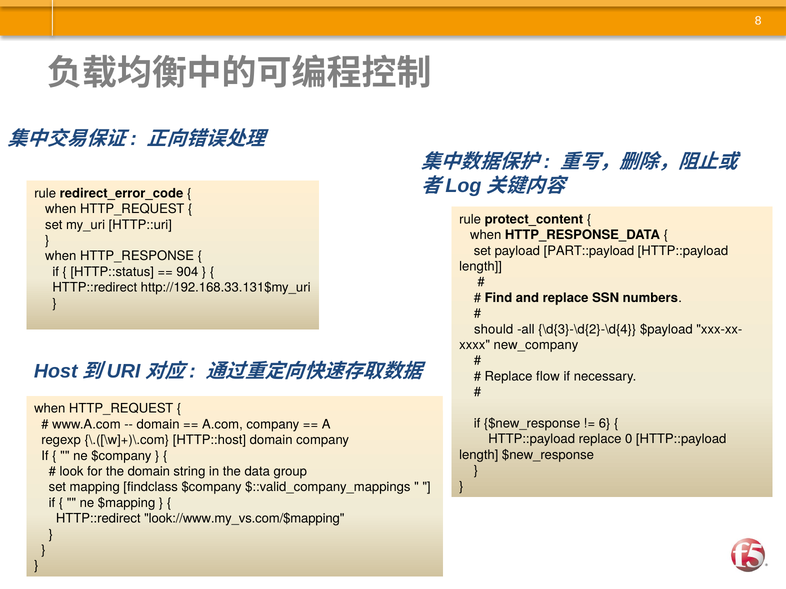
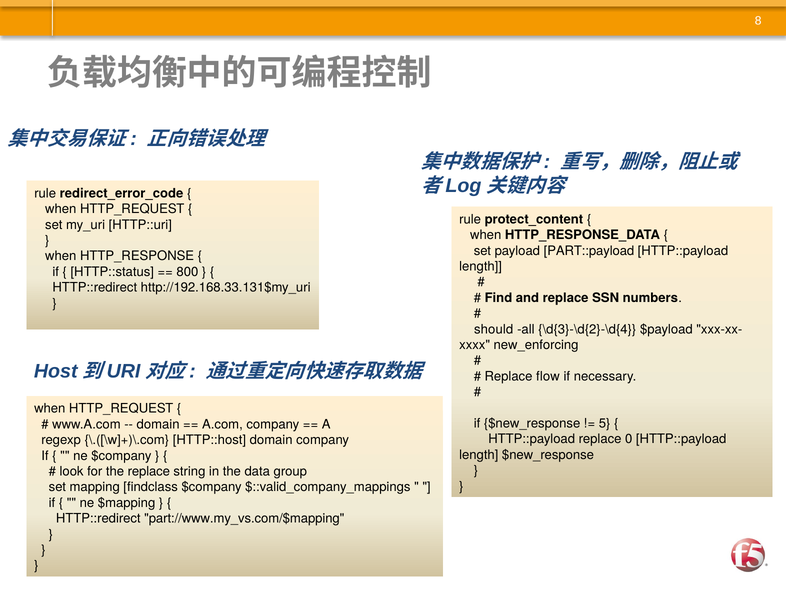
904: 904 -> 800
new_company: new_company -> new_enforcing
6: 6 -> 5
the domain: domain -> replace
look://www.my_vs.com/$mapping: look://www.my_vs.com/$mapping -> part://www.my_vs.com/$mapping
